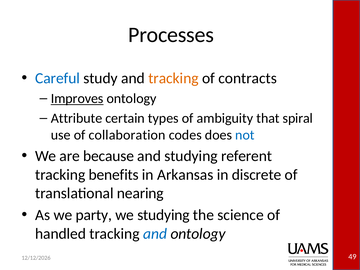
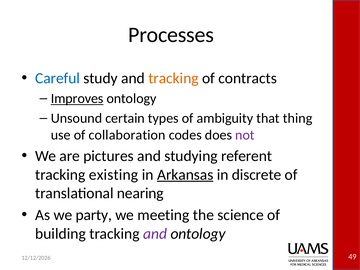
Attribute: Attribute -> Unsound
spiral: spiral -> thing
not colour: blue -> purple
because: because -> pictures
benefits: benefits -> existing
Arkansas underline: none -> present
we studying: studying -> meeting
handled: handled -> building
and at (155, 234) colour: blue -> purple
